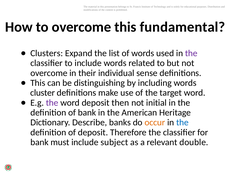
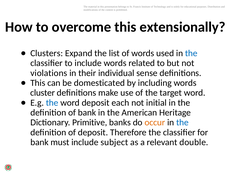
fundamental: fundamental -> extensionally
the at (191, 53) colour: purple -> blue
overcome at (49, 73): overcome -> violations
distinguishing: distinguishing -> domesticated
the at (52, 103) colour: purple -> blue
then: then -> each
Describe: Describe -> Primitive
